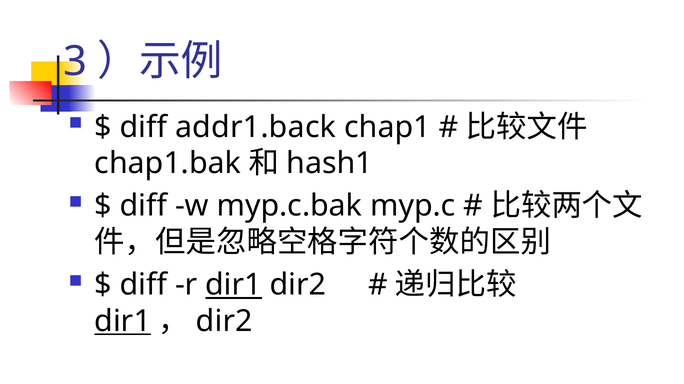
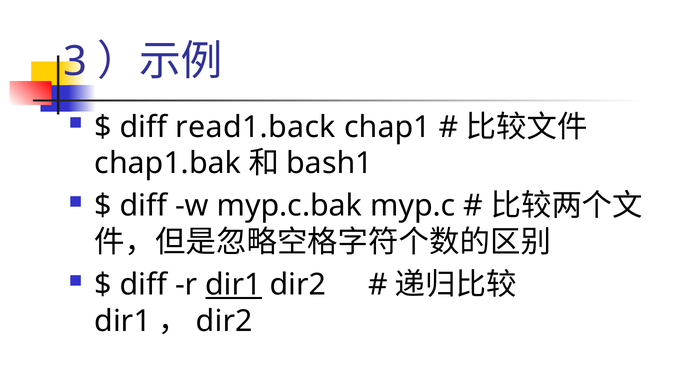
addr1.back: addr1.back -> read1.back
hash1: hash1 -> bash1
dir1 at (123, 322) underline: present -> none
